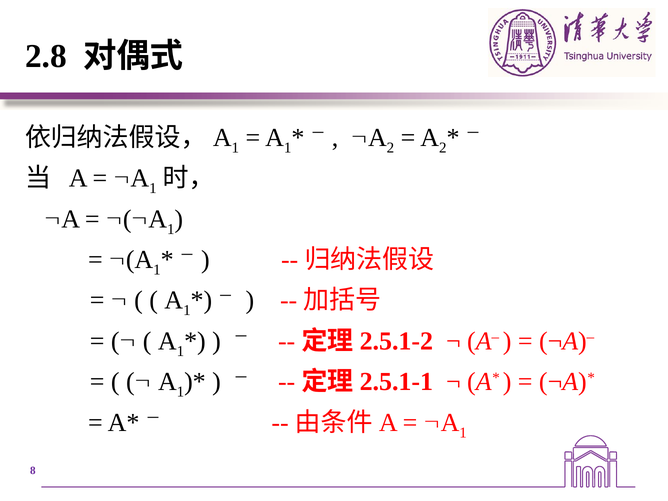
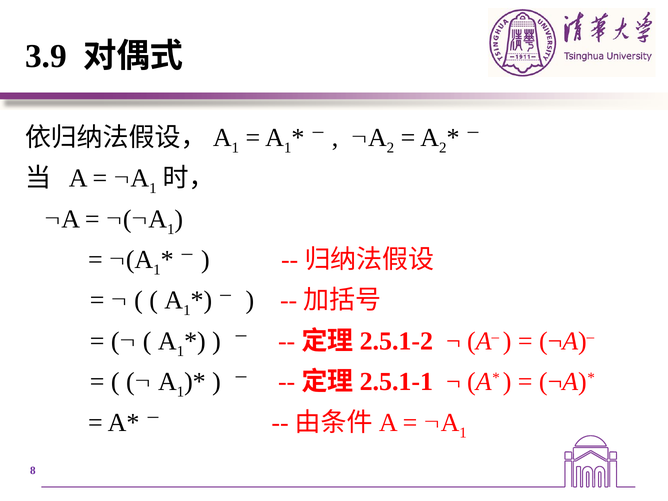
2.8: 2.8 -> 3.9
